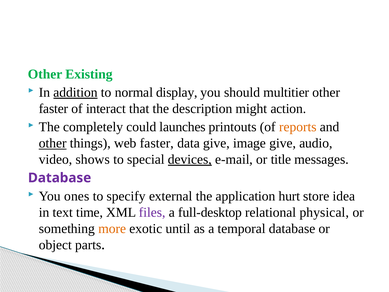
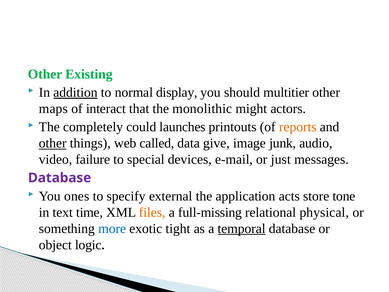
faster at (53, 109): faster -> maps
description: description -> monolithic
action: action -> actors
web faster: faster -> called
image give: give -> junk
shows: shows -> failure
devices underline: present -> none
title: title -> just
hurt: hurt -> acts
idea: idea -> tone
files colour: purple -> orange
full‐desktop: full‐desktop -> full‐missing
more colour: orange -> blue
until: until -> tight
temporal underline: none -> present
parts: parts -> logic
